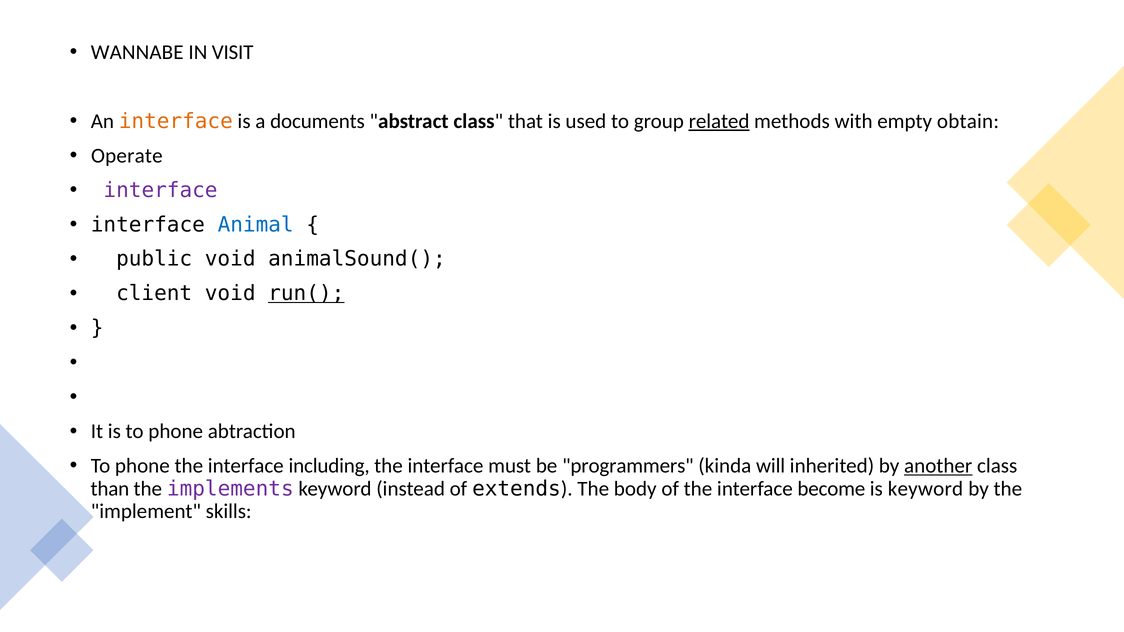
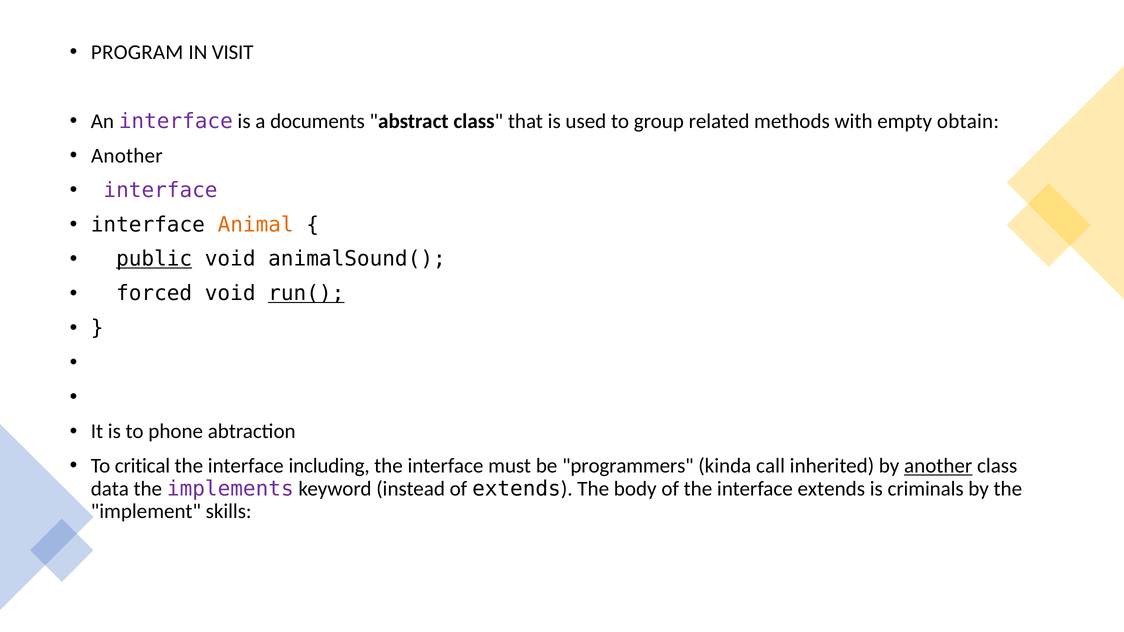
WANNABE: WANNABE -> PROGRAM
interface at (176, 121) colour: orange -> purple
related underline: present -> none
Operate at (127, 156): Operate -> Another
Animal colour: blue -> orange
public underline: none -> present
client: client -> forced
phone at (142, 466): phone -> critical
will: will -> call
than: than -> data
interface become: become -> extends
is keyword: keyword -> criminals
